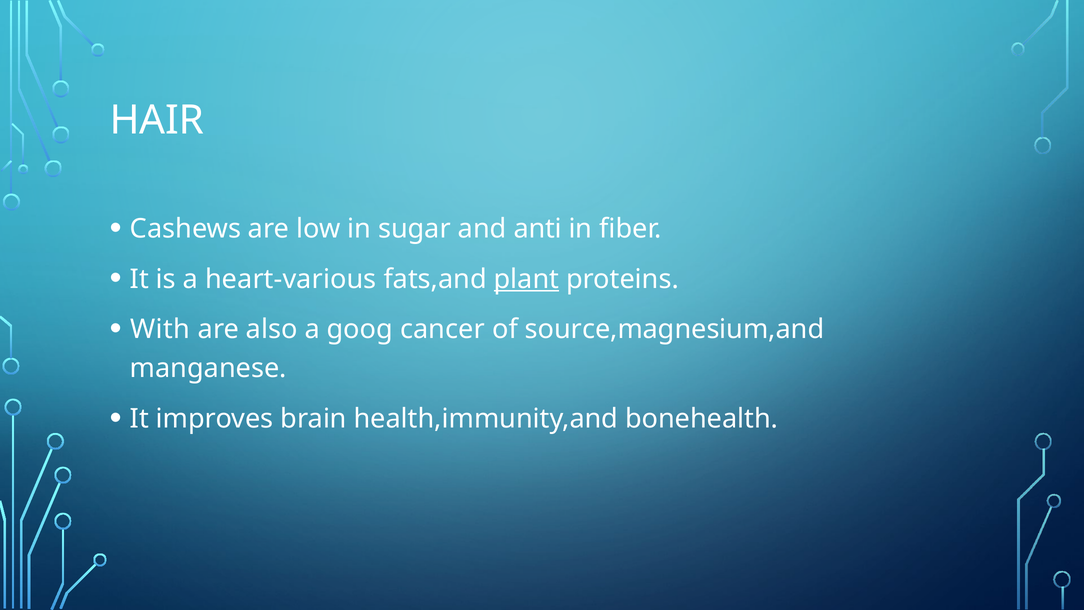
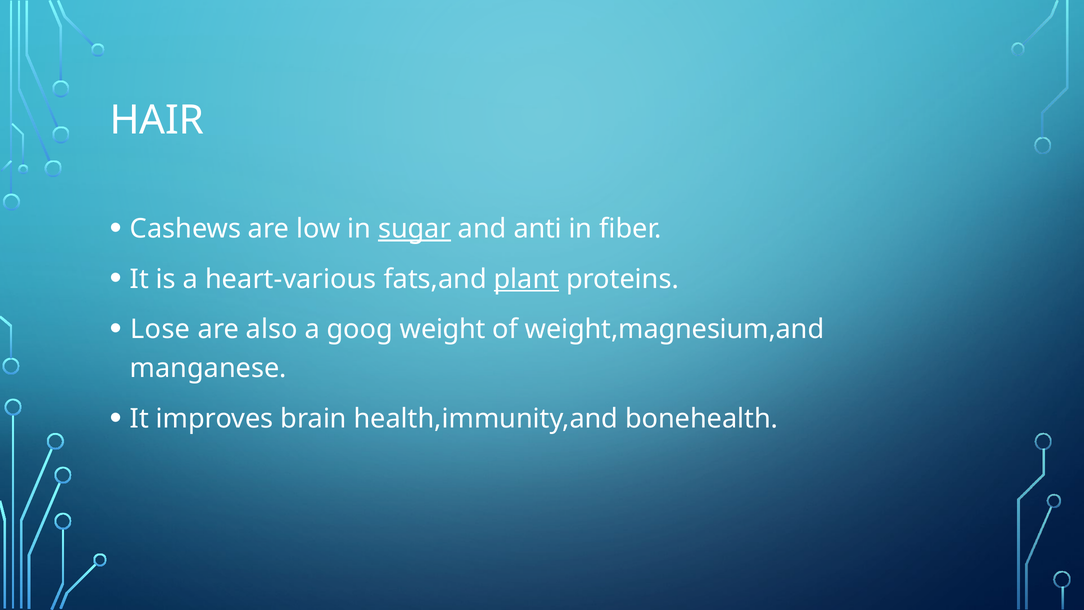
sugar underline: none -> present
With: With -> Lose
cancer: cancer -> weight
source,magnesium,and: source,magnesium,and -> weight,magnesium,and
